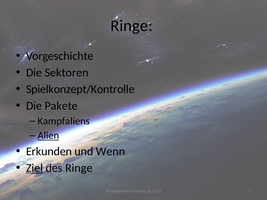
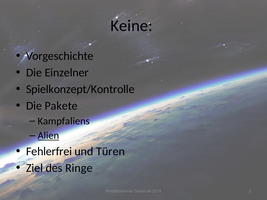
Ringe at (132, 26): Ringe -> Keine
Sektoren: Sektoren -> Einzelner
Erkunden: Erkunden -> Fehlerfrei
Wenn: Wenn -> Türen
Ziel underline: present -> none
